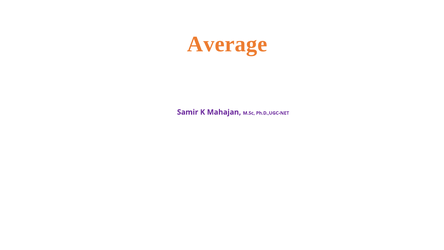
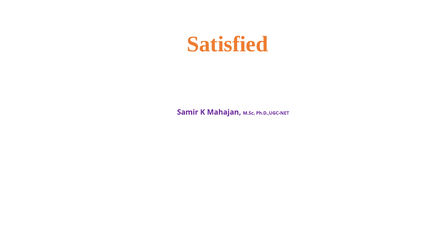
Average: Average -> Satisfied
